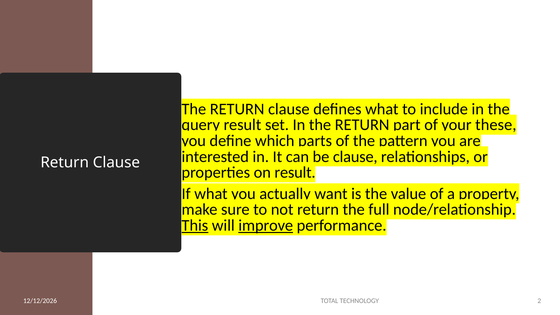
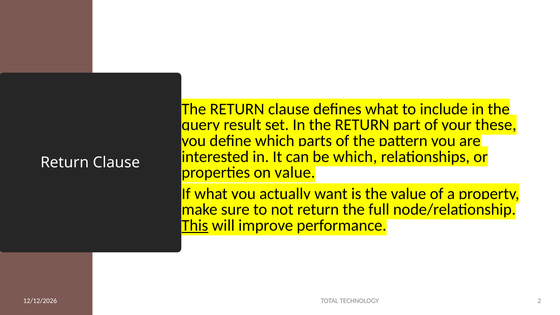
be clause: clause -> which
on result: result -> value
improve underline: present -> none
